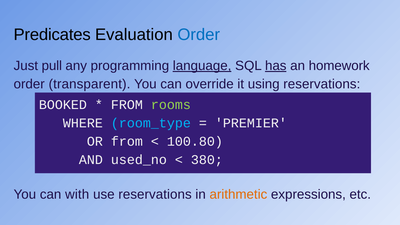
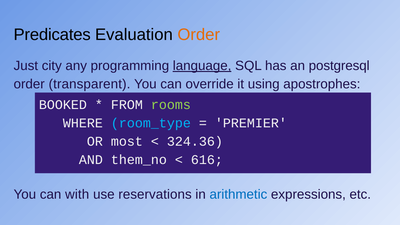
Order at (199, 35) colour: blue -> orange
pull: pull -> city
has underline: present -> none
homework: homework -> postgresql
using reservations: reservations -> apostrophes
OR from: from -> most
100.80: 100.80 -> 324.36
used_no: used_no -> them_no
380: 380 -> 616
arithmetic colour: orange -> blue
